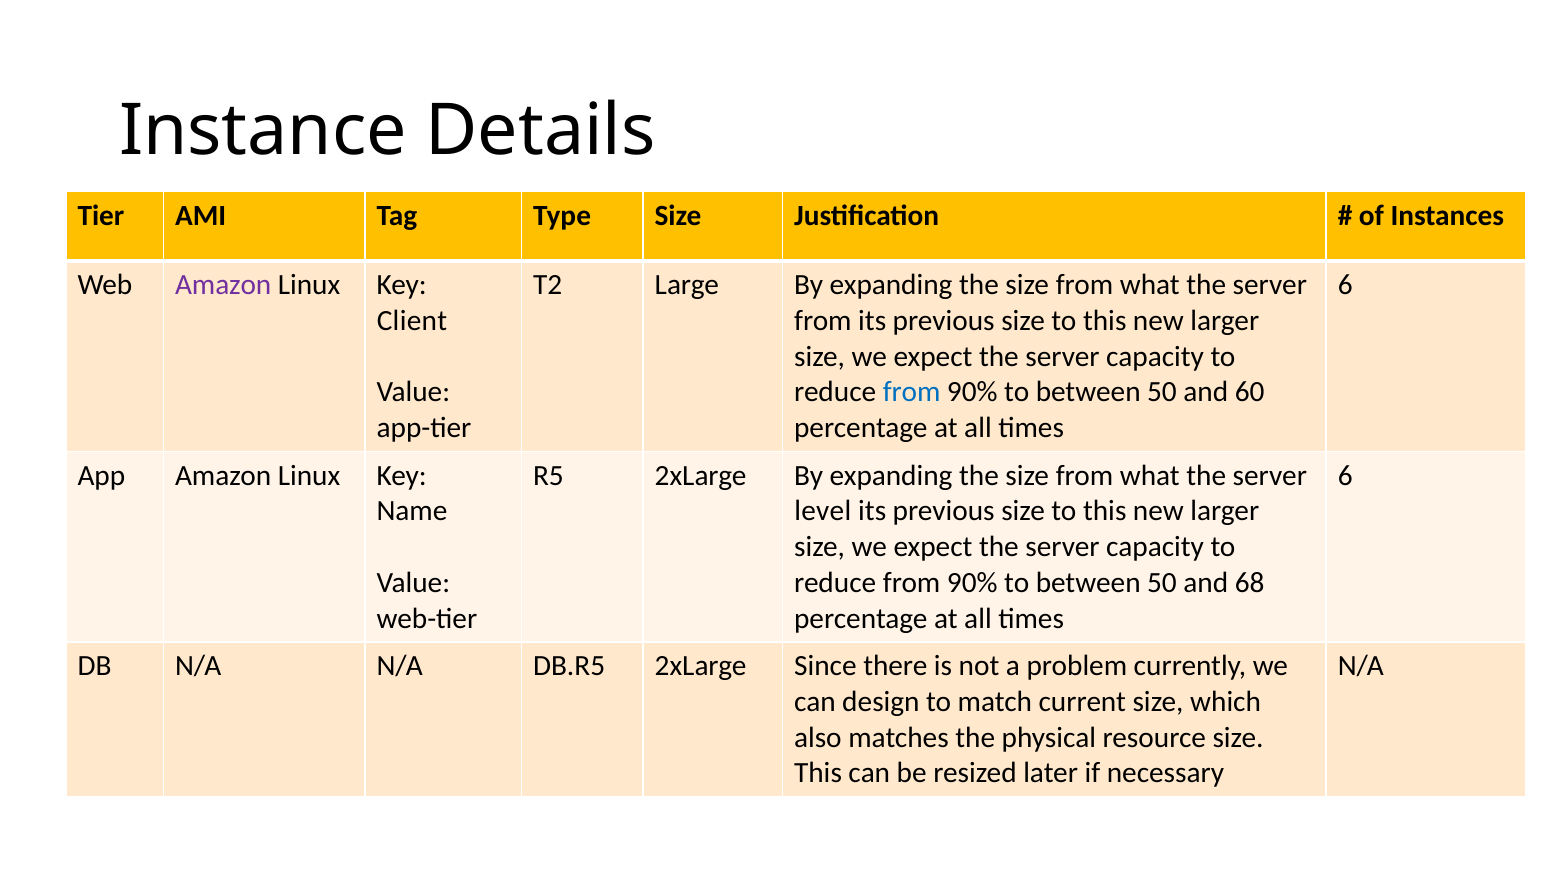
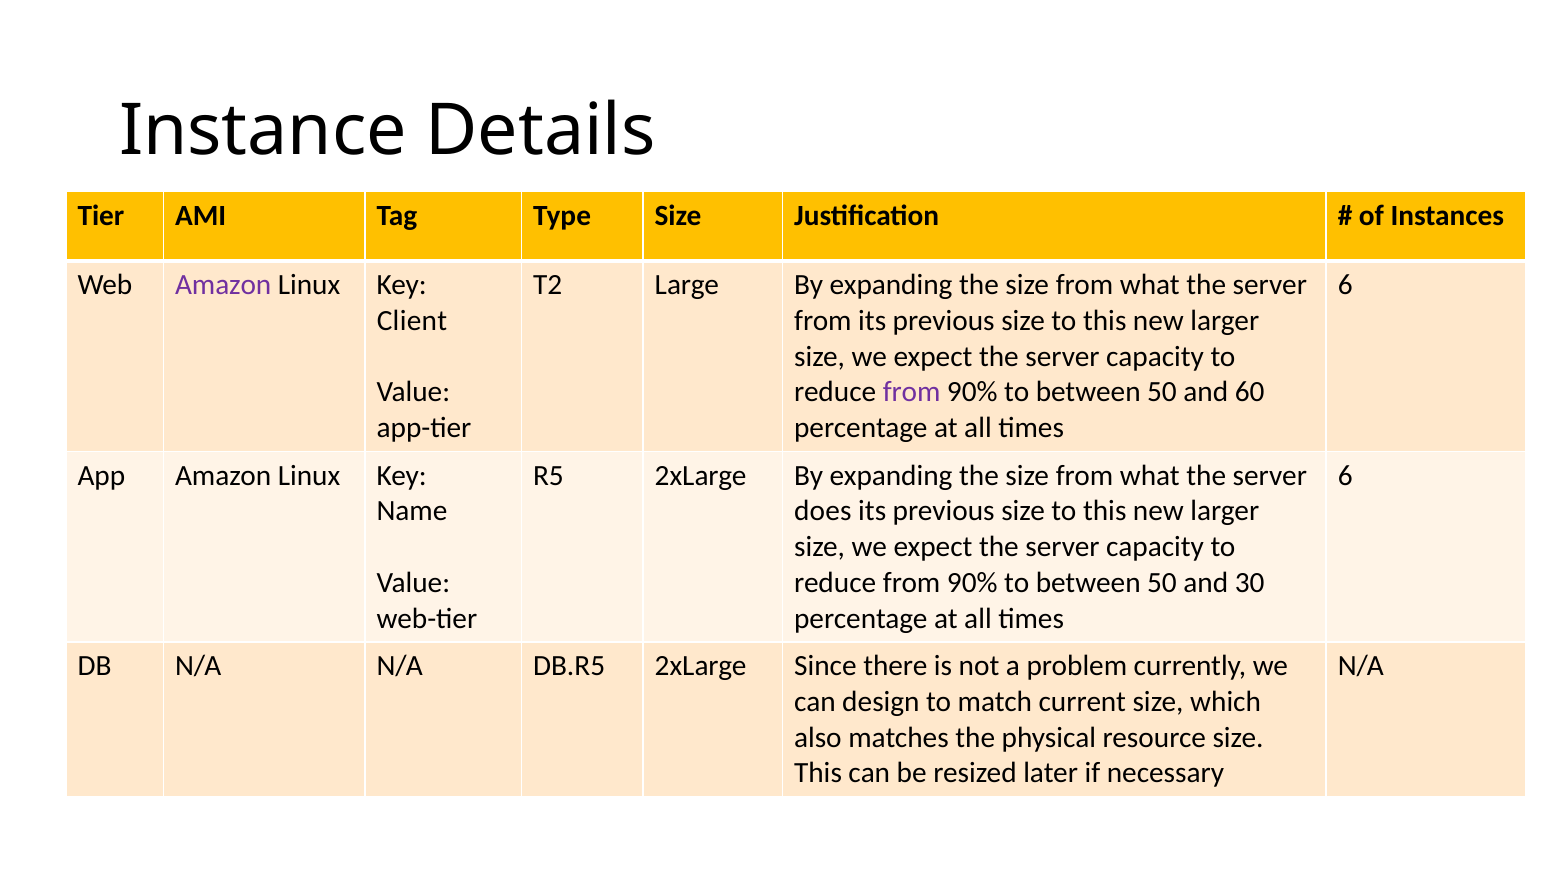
from at (912, 392) colour: blue -> purple
level: level -> does
68: 68 -> 30
